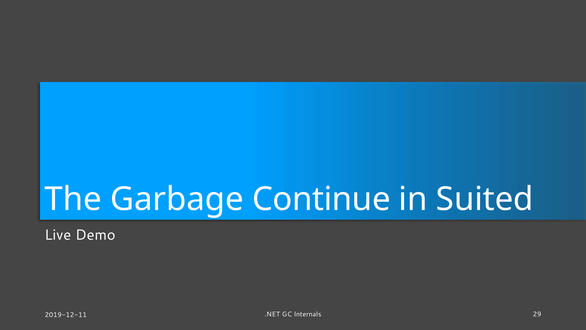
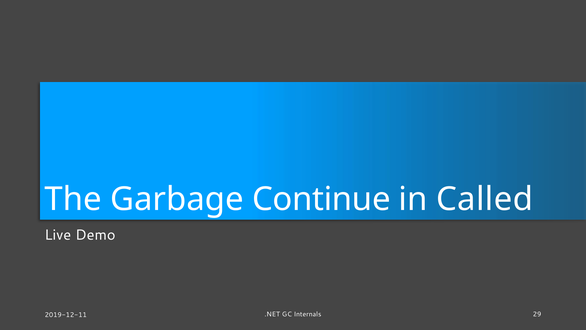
Suited: Suited -> Called
